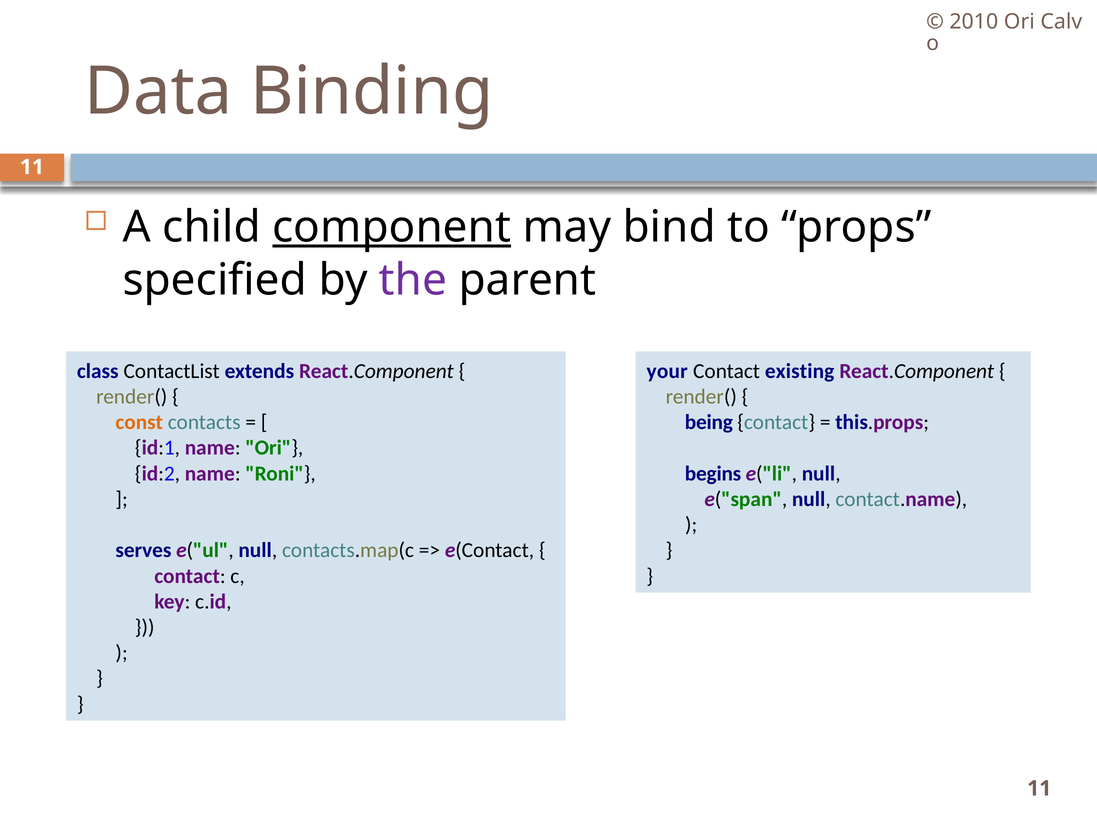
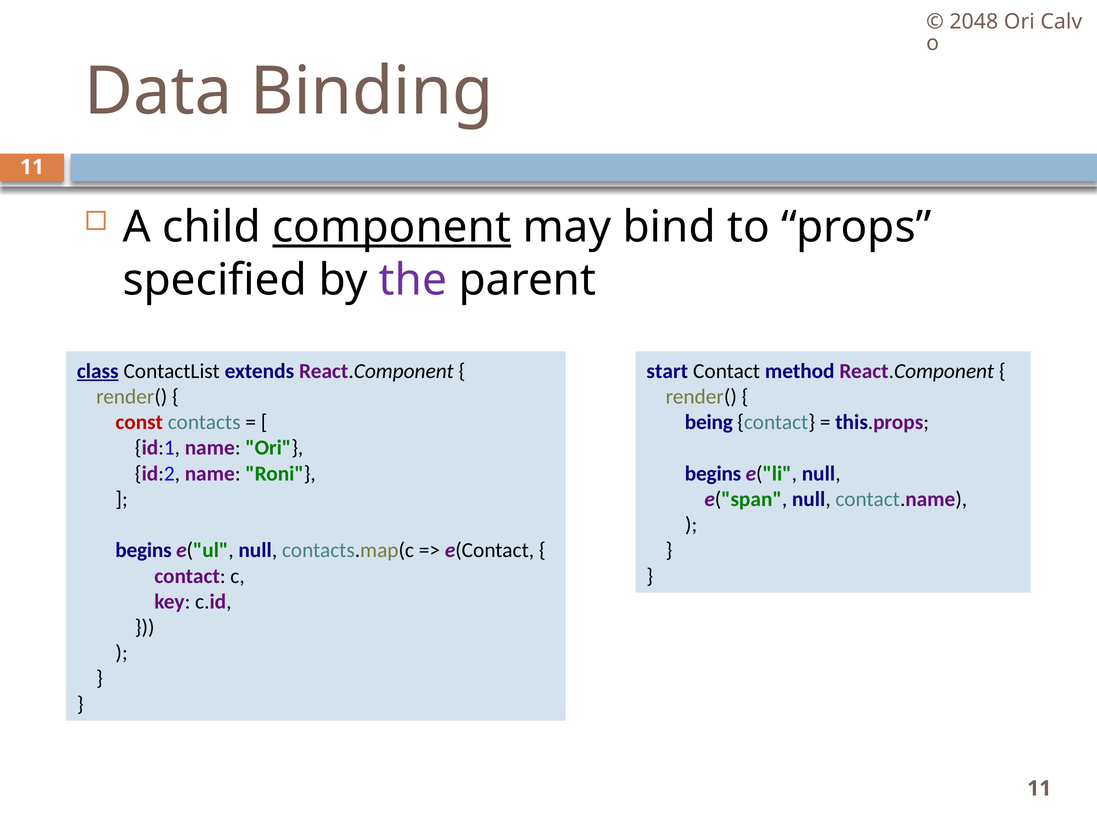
2010: 2010 -> 2048
class underline: none -> present
your: your -> start
existing: existing -> method
const colour: orange -> red
serves at (143, 550): serves -> begins
